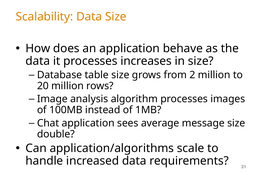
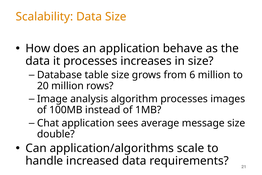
2: 2 -> 6
